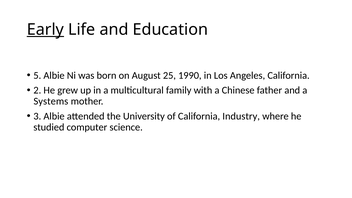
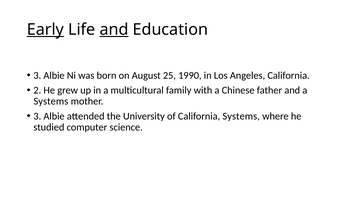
and at (114, 30) underline: none -> present
5 at (37, 76): 5 -> 3
California Industry: Industry -> Systems
